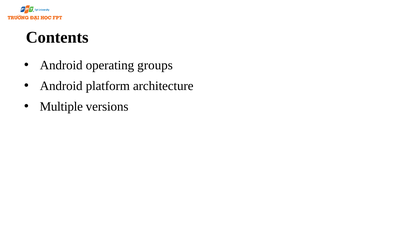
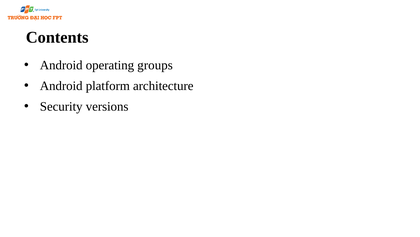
Multiple: Multiple -> Security
